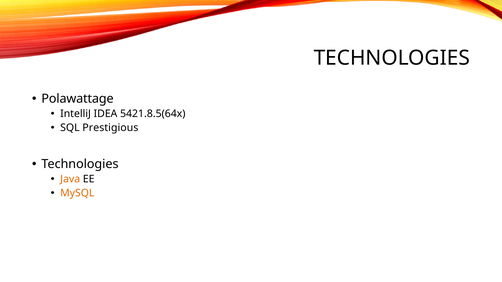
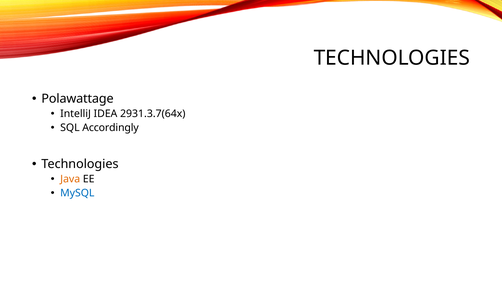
5421.8.5(64x: 5421.8.5(64x -> 2931.3.7(64x
Prestigious: Prestigious -> Accordingly
MySQL colour: orange -> blue
